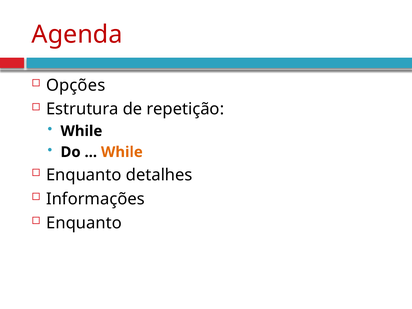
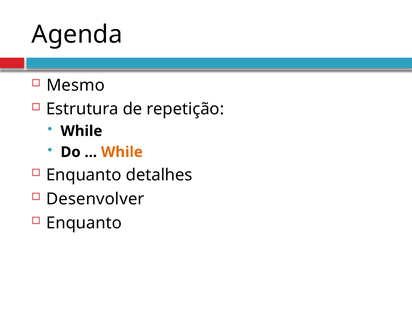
Agenda colour: red -> black
Opções: Opções -> Mesmo
Informações: Informações -> Desenvolver
